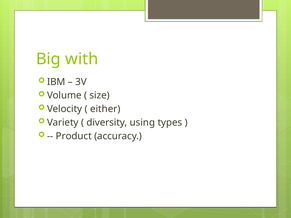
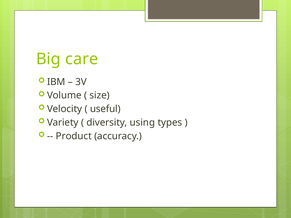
with: with -> care
either: either -> useful
